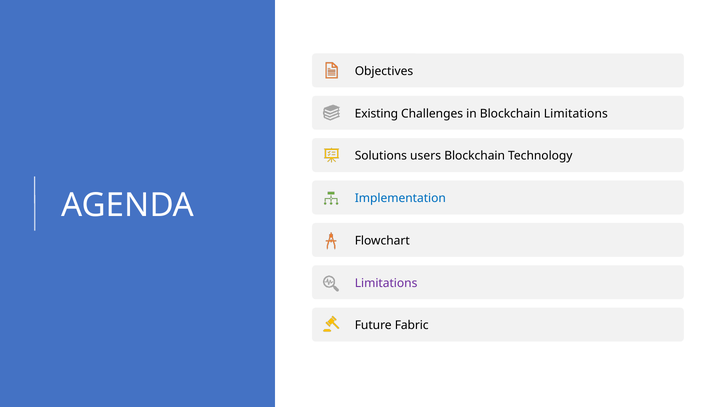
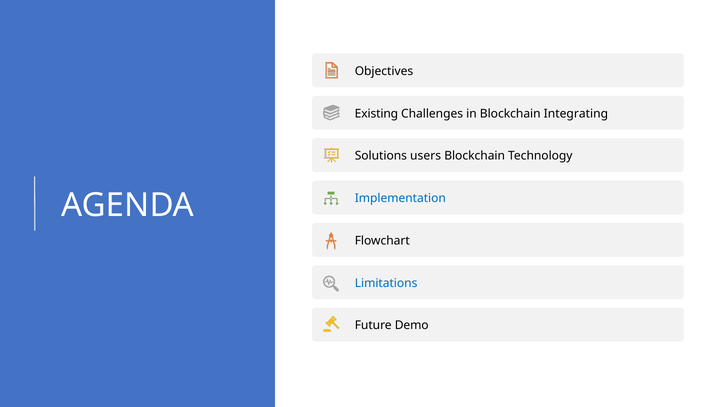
Blockchain Limitations: Limitations -> Integrating
Limitations at (386, 283) colour: purple -> blue
Fabric: Fabric -> Demo
